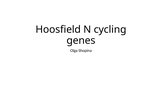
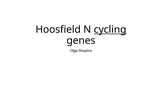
cycling underline: none -> present
